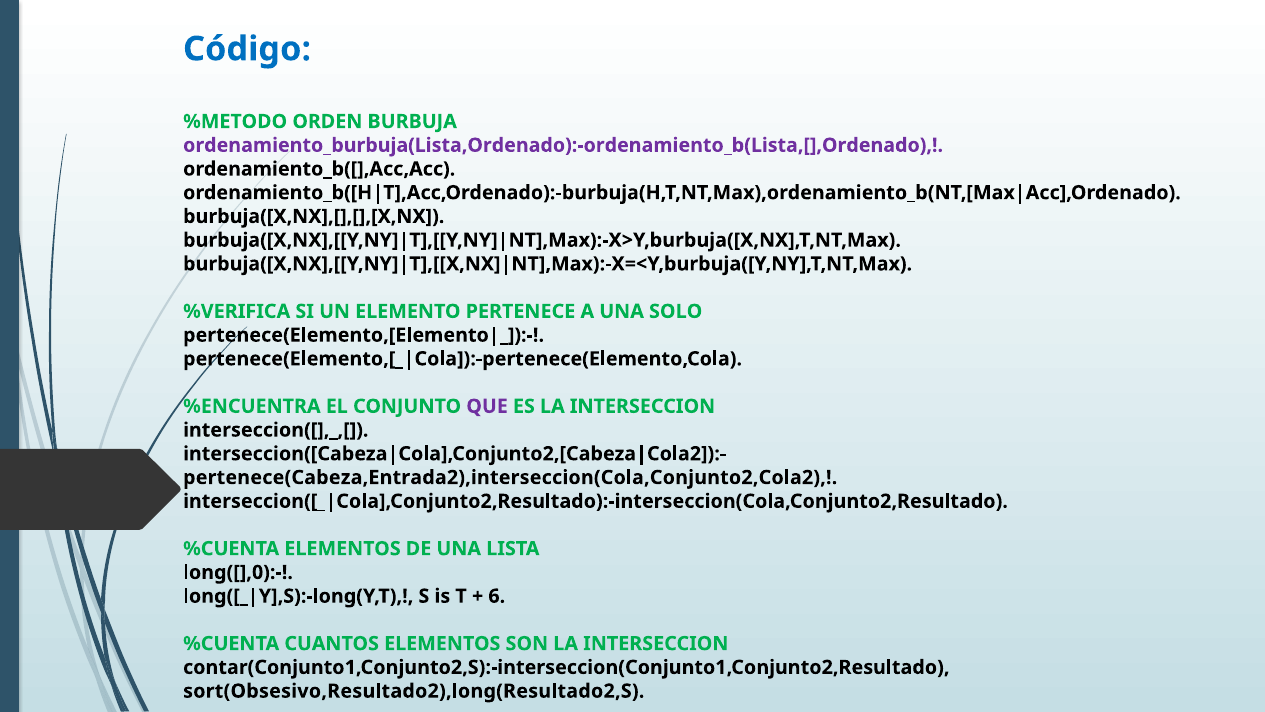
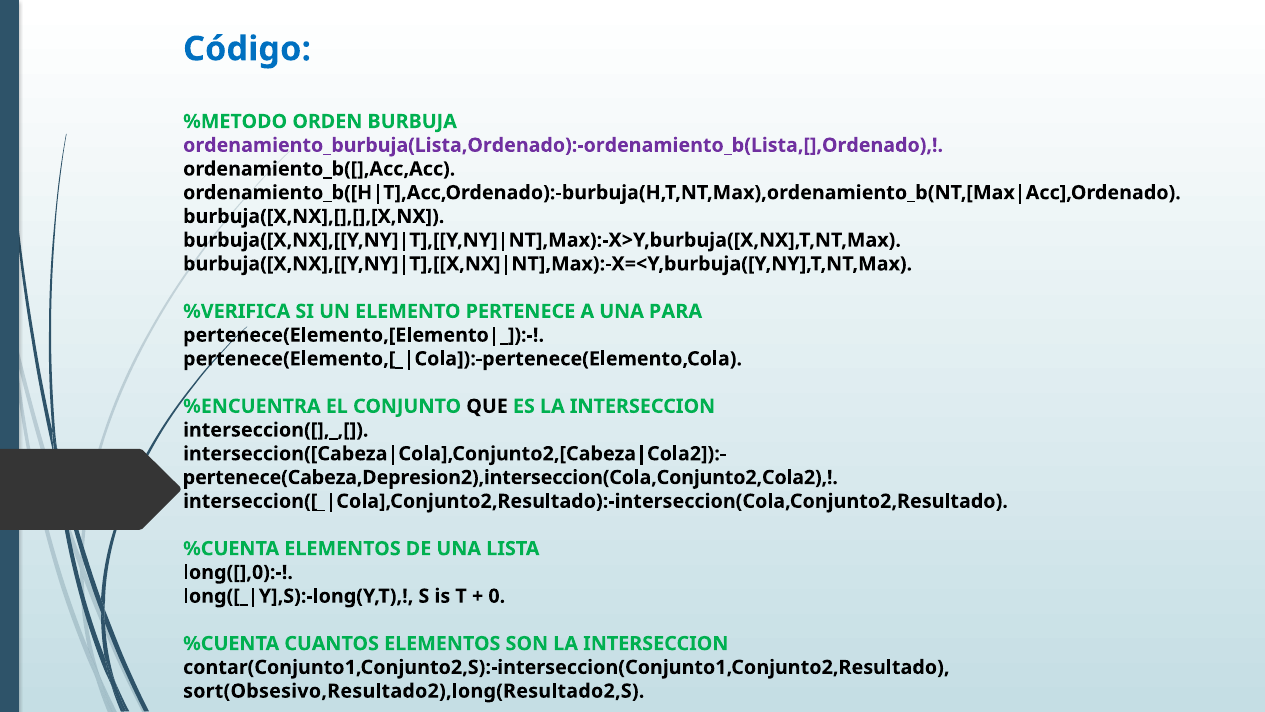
SOLO: SOLO -> PARA
QUE colour: purple -> black
pertenece(Cabeza,Entrada2),interseccion(Cola,Conjunto2,Cola2: pertenece(Cabeza,Entrada2),interseccion(Cola,Conjunto2,Cola2 -> pertenece(Cabeza,Depresion2),interseccion(Cola,Conjunto2,Cola2
6: 6 -> 0
